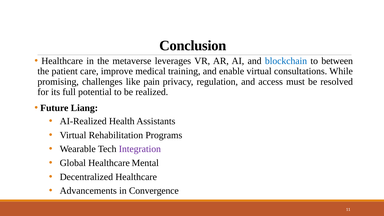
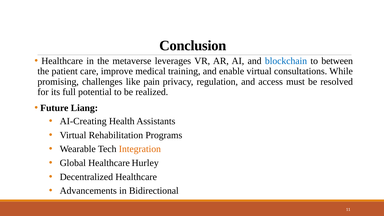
AI-Realized: AI-Realized -> AI-Creating
Integration colour: purple -> orange
Mental: Mental -> Hurley
Convergence: Convergence -> Bidirectional
